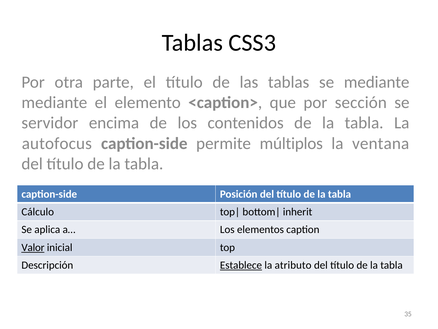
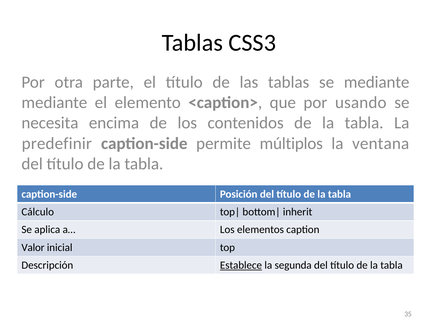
sección: sección -> usando
servidor: servidor -> necesita
autofocus: autofocus -> predefinir
Valor underline: present -> none
atributo: atributo -> segunda
